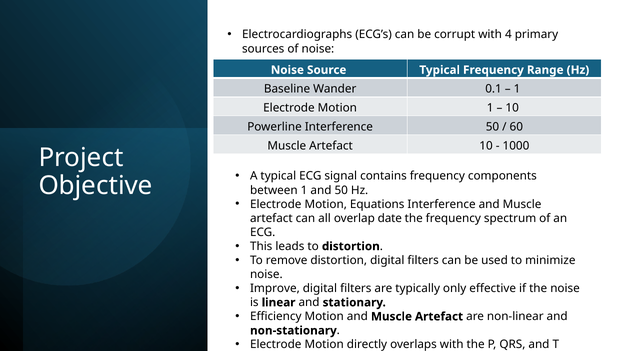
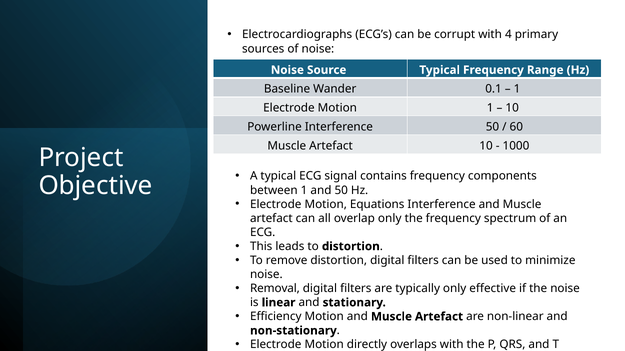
overlap date: date -> only
Improve: Improve -> Removal
